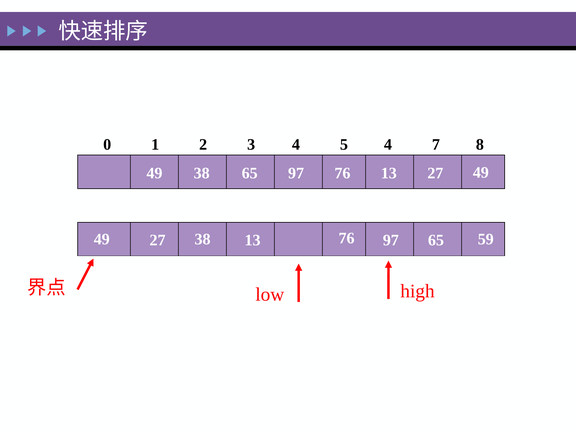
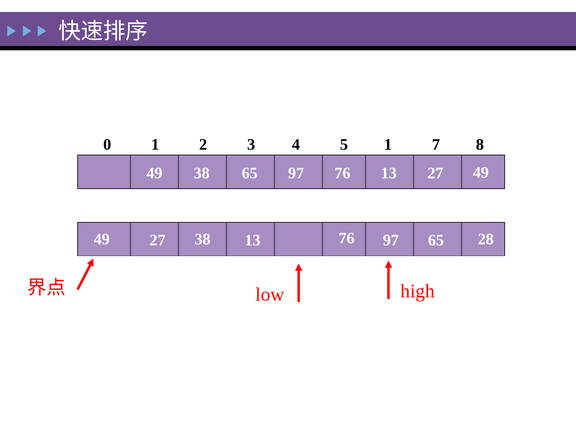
5 4: 4 -> 1
59: 59 -> 28
